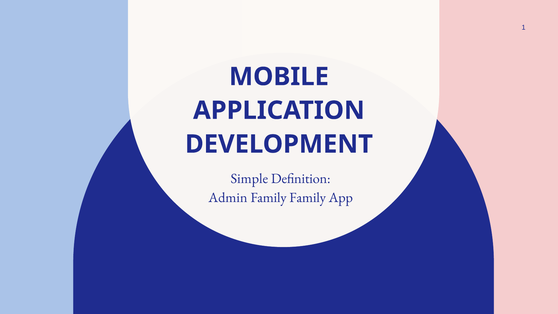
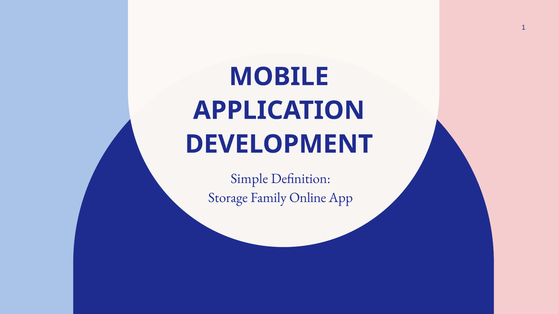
Admin: Admin -> Storage
Family Family: Family -> Online
